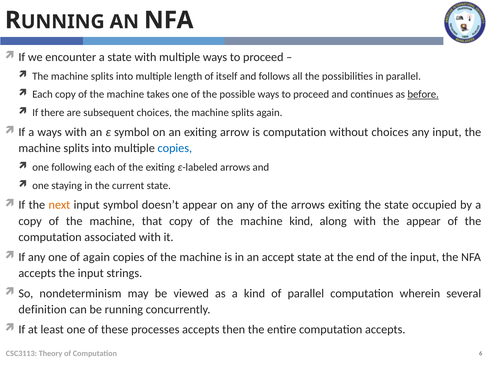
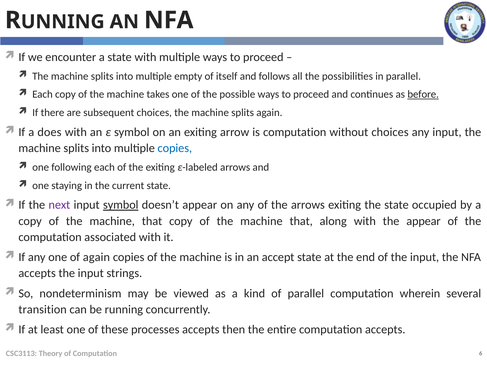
length: length -> empty
a ways: ways -> does
next colour: orange -> purple
symbol at (121, 205) underline: none -> present
kind at (301, 221): kind -> that
definition: definition -> transition
